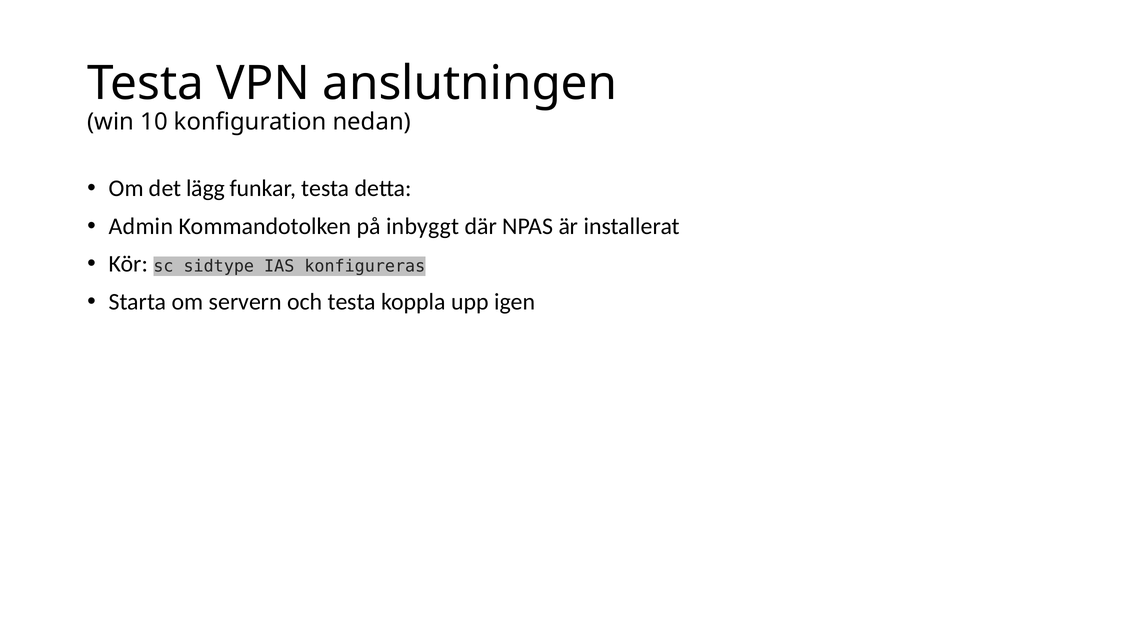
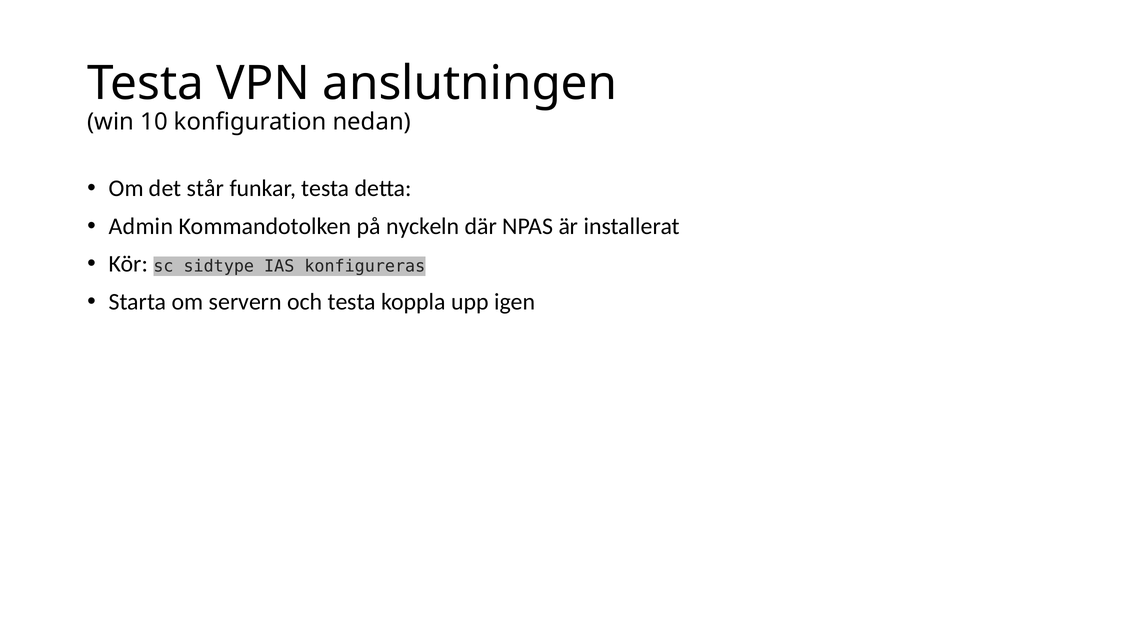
lägg: lägg -> står
inbyggt: inbyggt -> nyckeln
